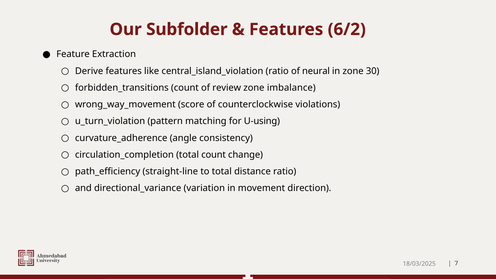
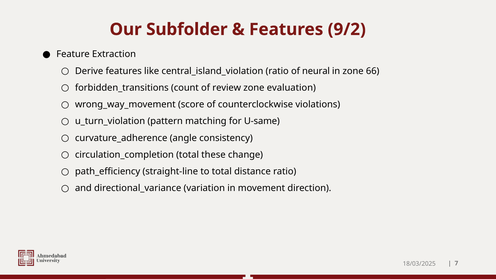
6/2: 6/2 -> 9/2
30: 30 -> 66
imbalance: imbalance -> evaluation
U-using: U-using -> U-same
total count: count -> these
